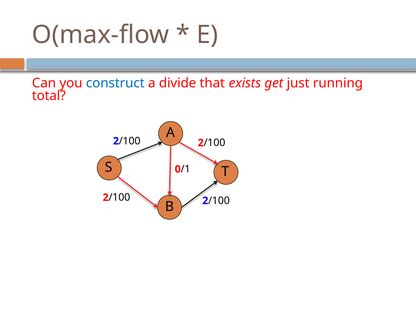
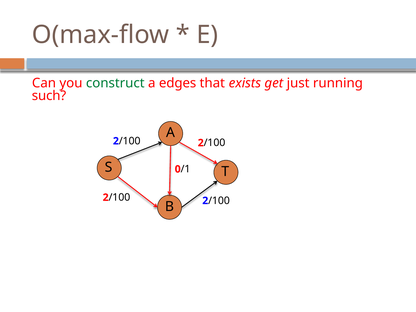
construct colour: blue -> green
divide: divide -> edges
total: total -> such
